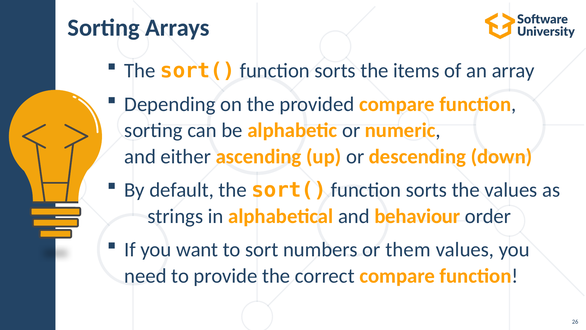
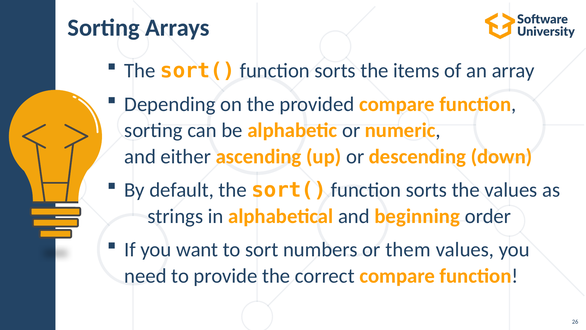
behaviour: behaviour -> beginning
